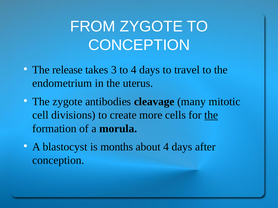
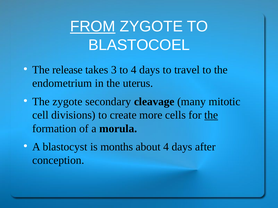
FROM underline: none -> present
CONCEPTION at (139, 45): CONCEPTION -> BLASTOCOEL
antibodies: antibodies -> secondary
